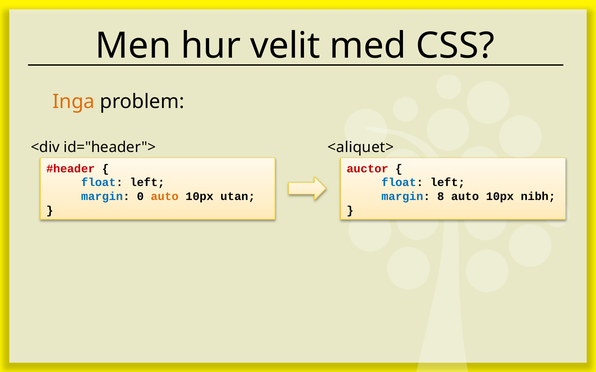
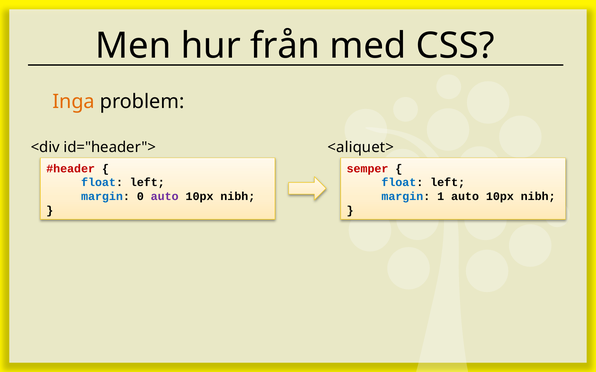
velit: velit -> från
auctor: auctor -> semper
auto at (165, 197) colour: orange -> purple
utan at (238, 197): utan -> nibh
8: 8 -> 1
